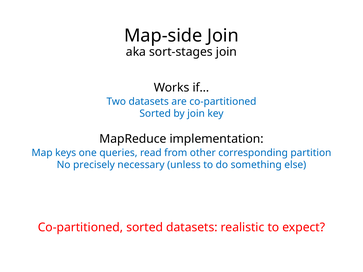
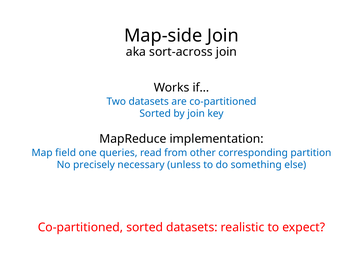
sort-stages: sort-stages -> sort-across
keys: keys -> field
